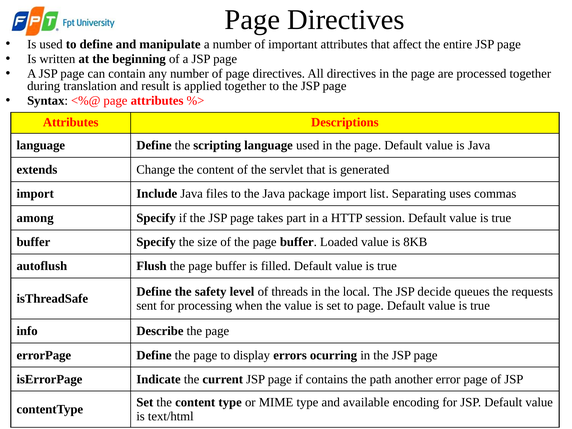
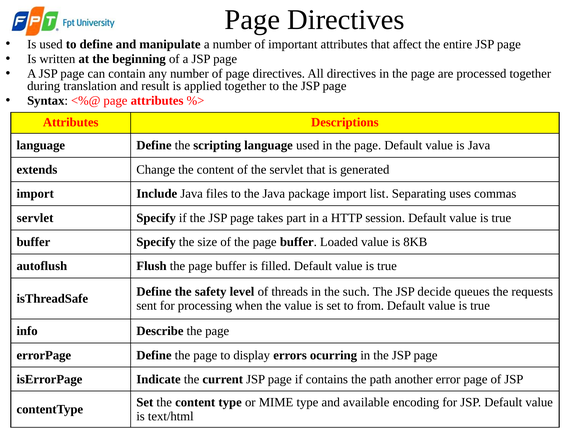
among at (35, 218): among -> servlet
local: local -> such
to page: page -> from
